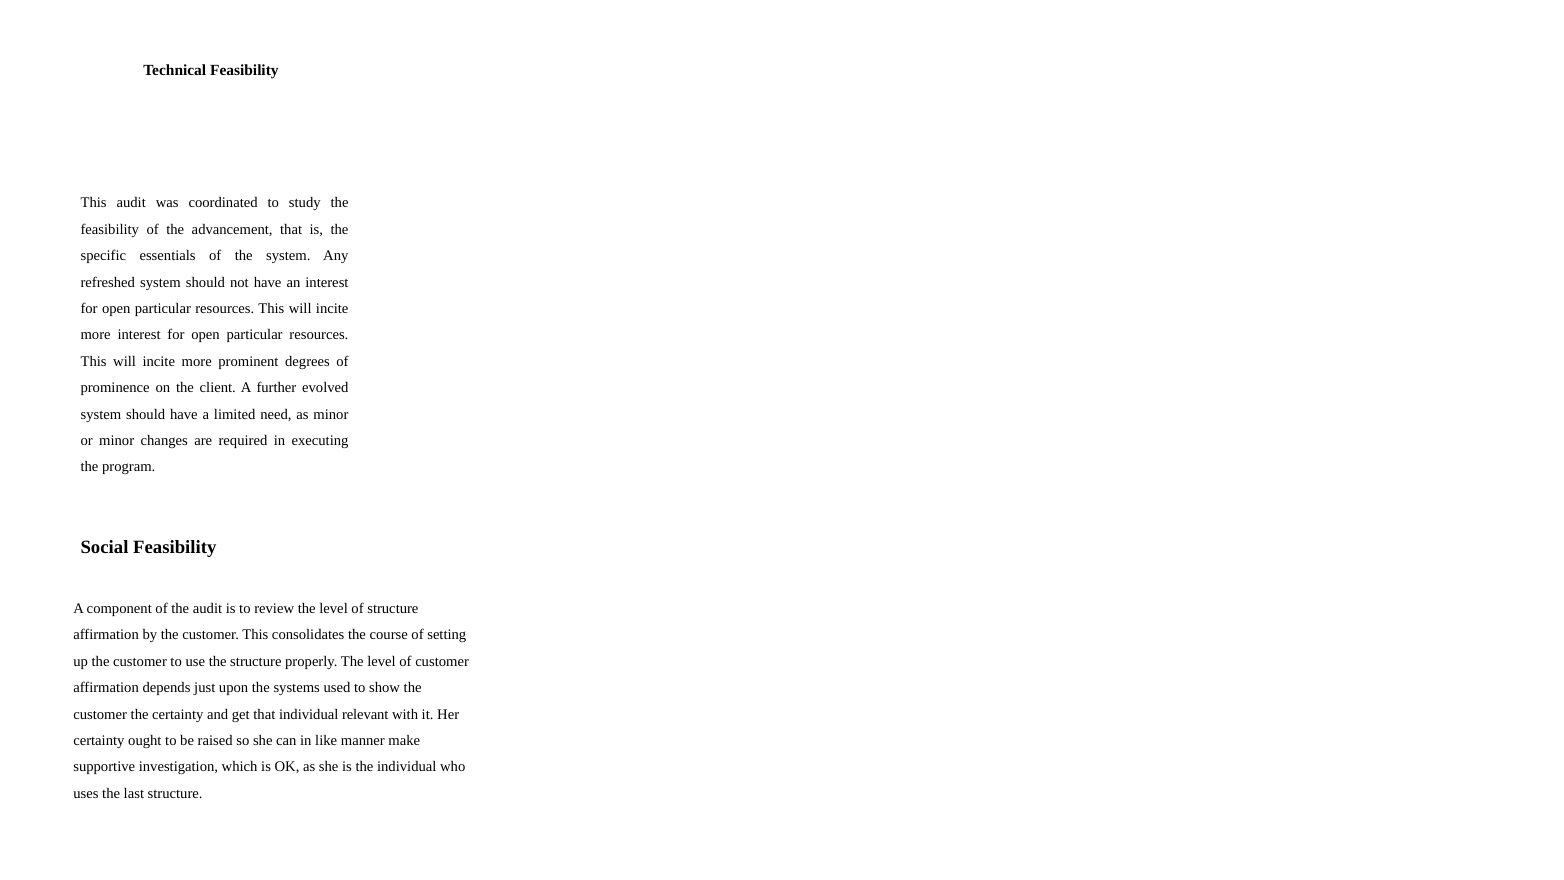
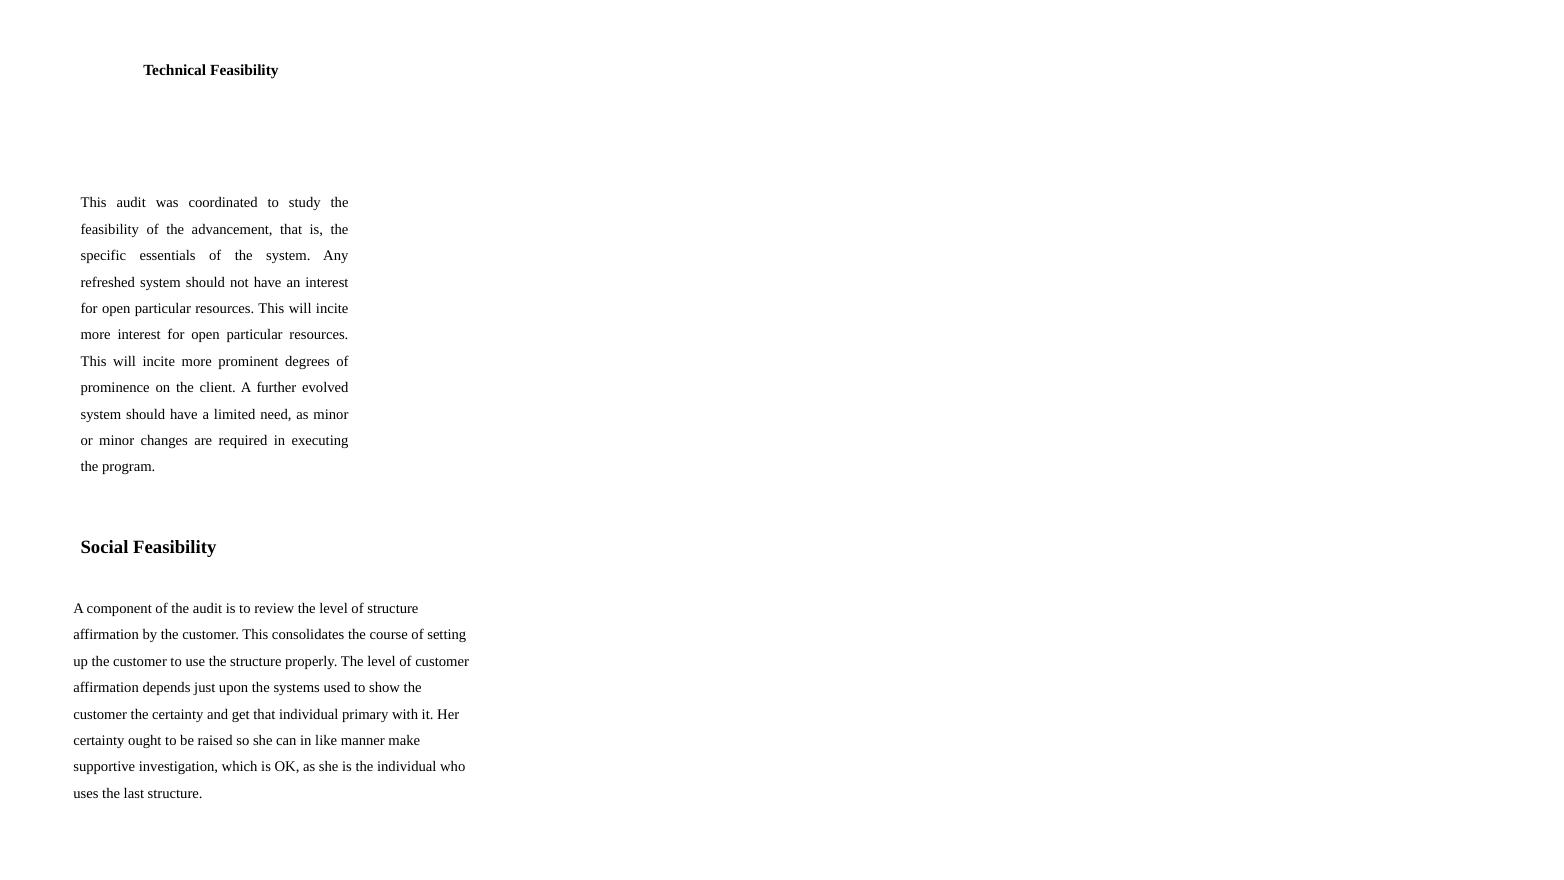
relevant: relevant -> primary
